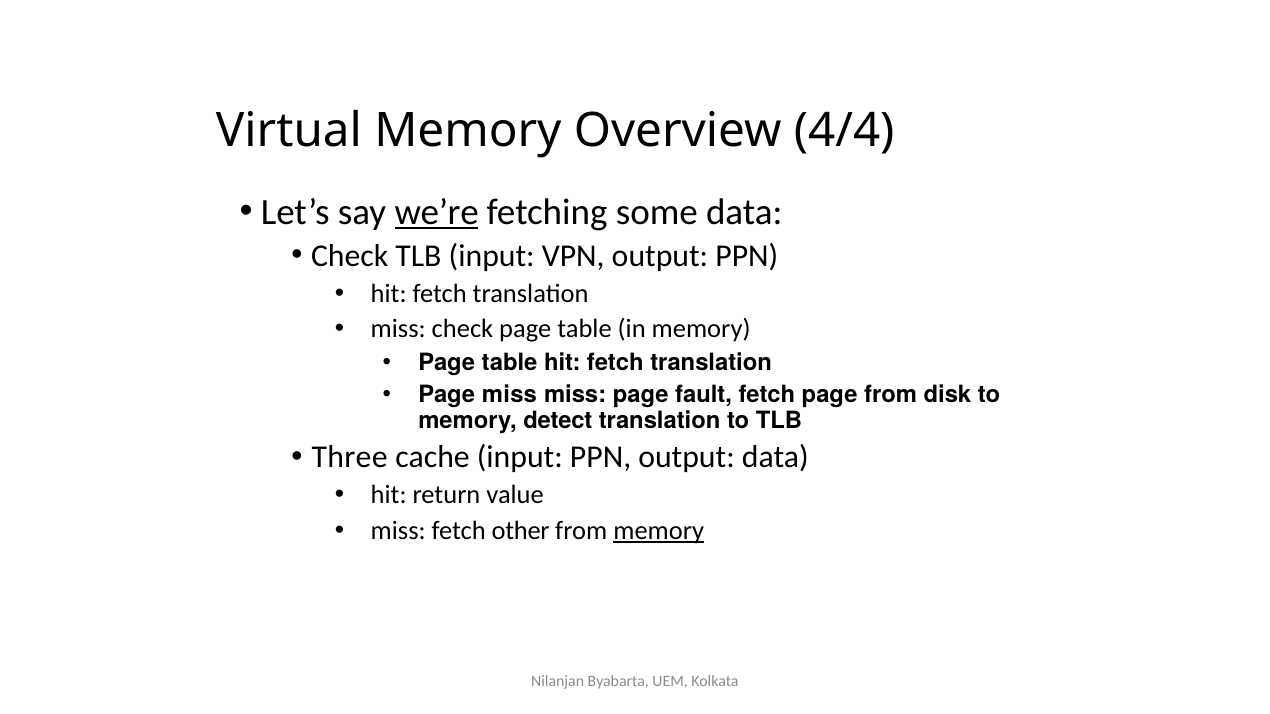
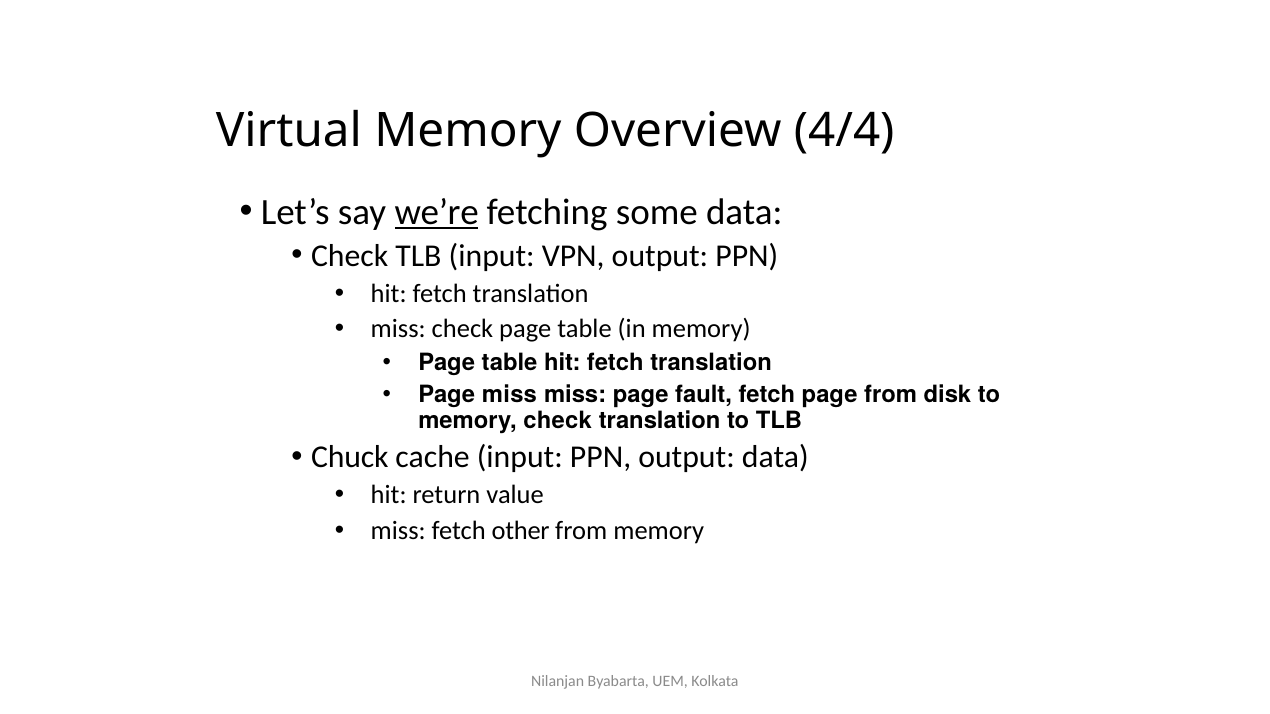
memory detect: detect -> check
Three: Three -> Chuck
memory at (659, 531) underline: present -> none
